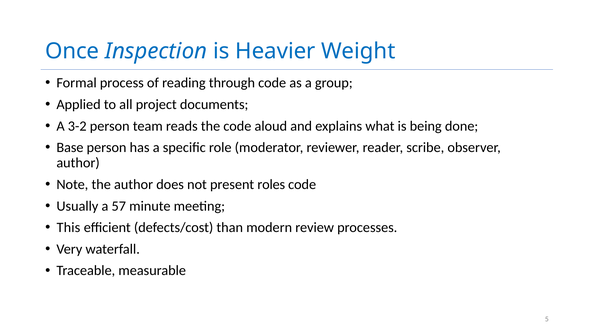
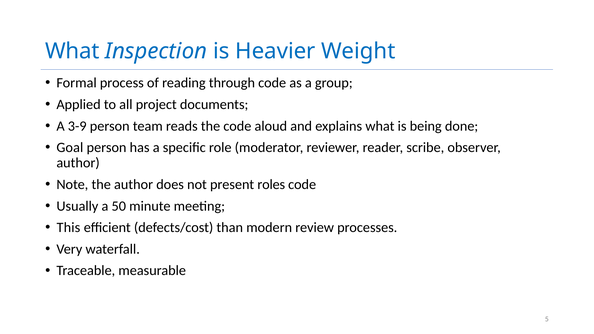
Once at (72, 51): Once -> What
3-2: 3-2 -> 3-9
Base: Base -> Goal
57: 57 -> 50
